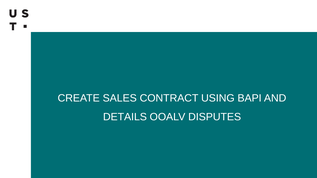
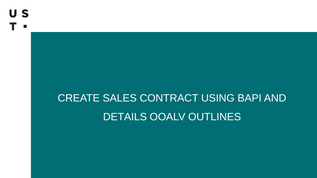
DISPUTES: DISPUTES -> OUTLINES
